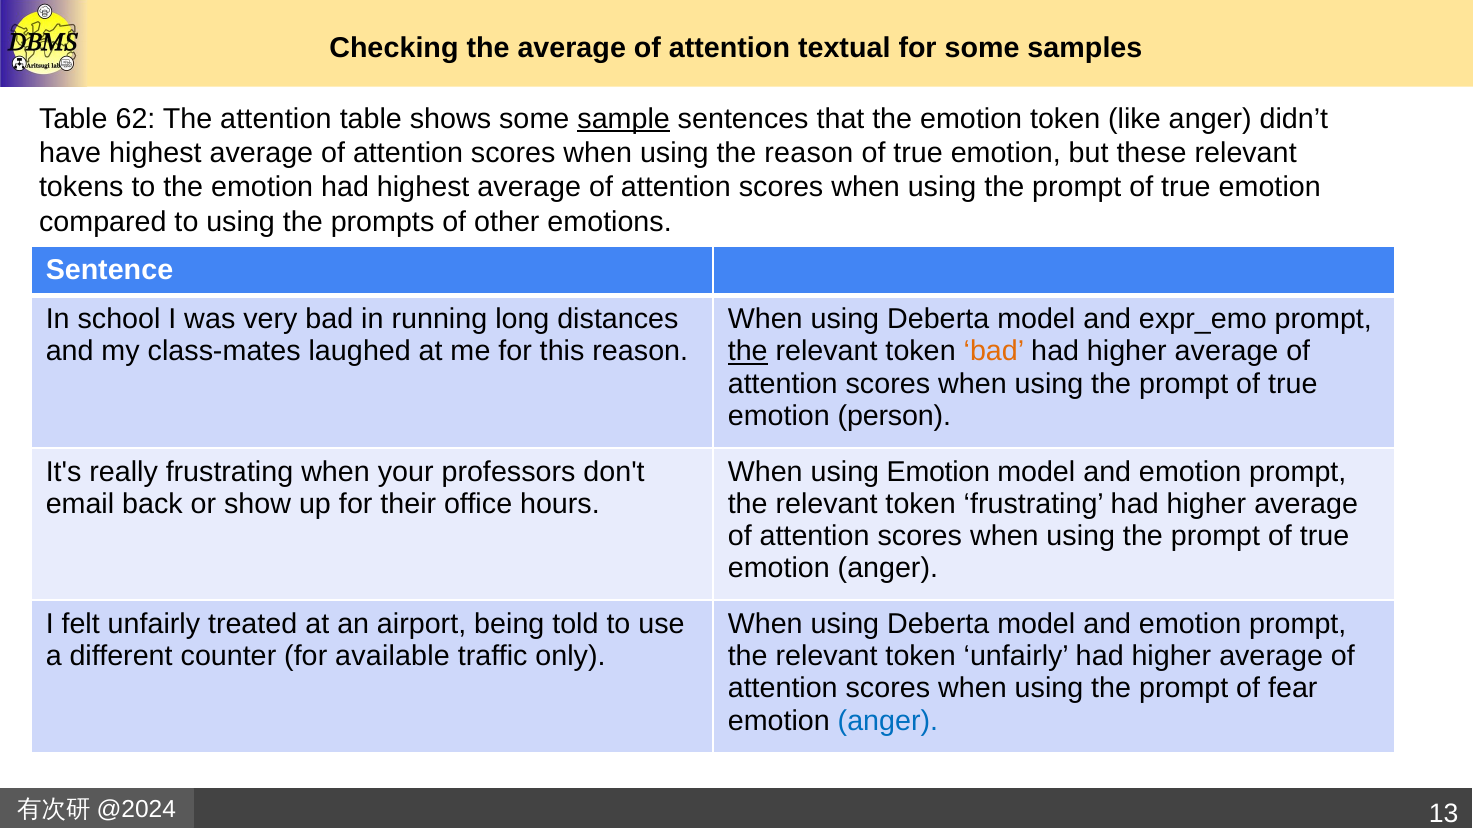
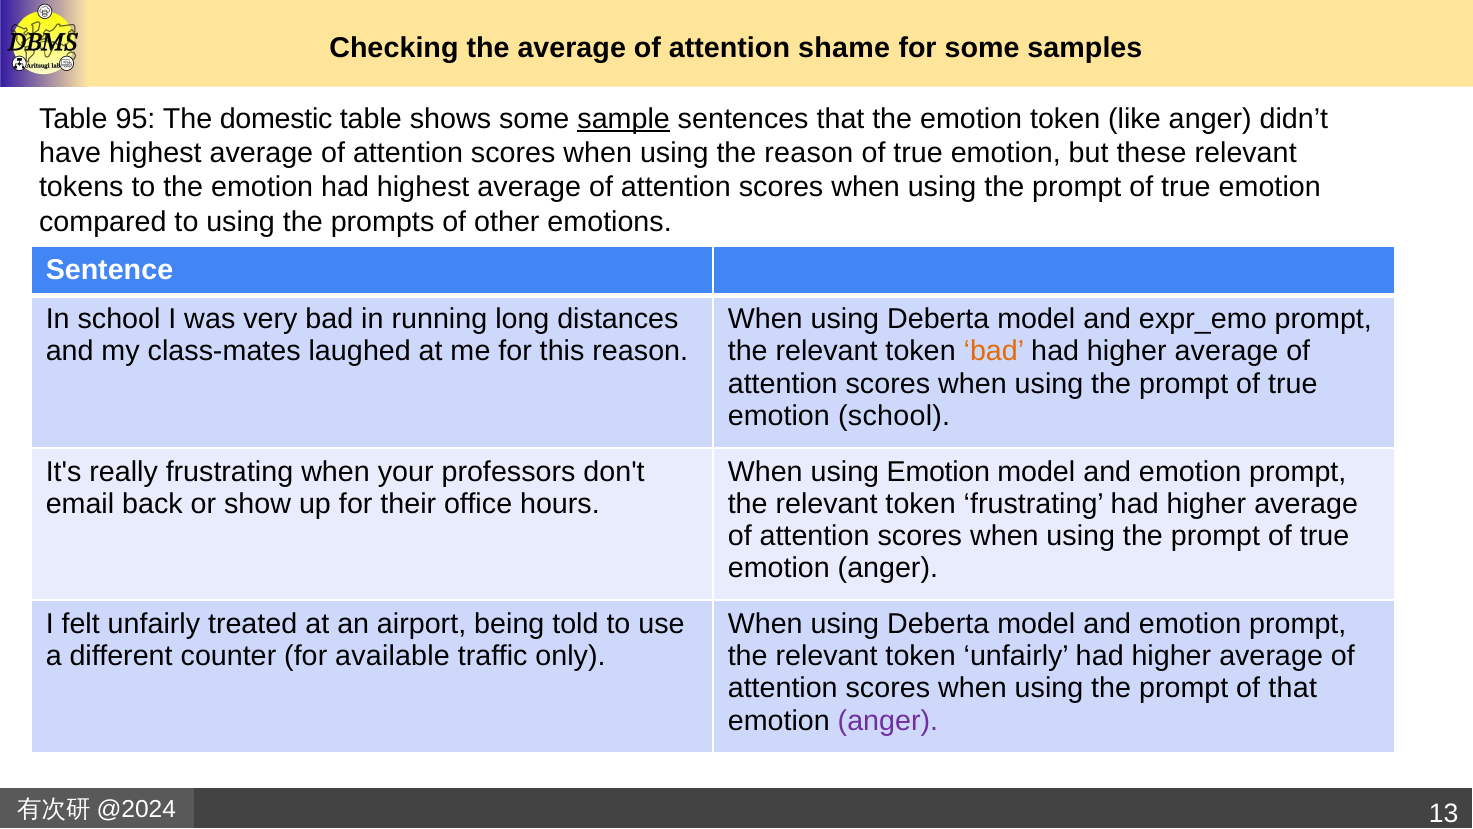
textual: textual -> shame
62: 62 -> 95
The attention: attention -> domestic
the at (748, 351) underline: present -> none
emotion person: person -> school
of fear: fear -> that
anger at (888, 720) colour: blue -> purple
